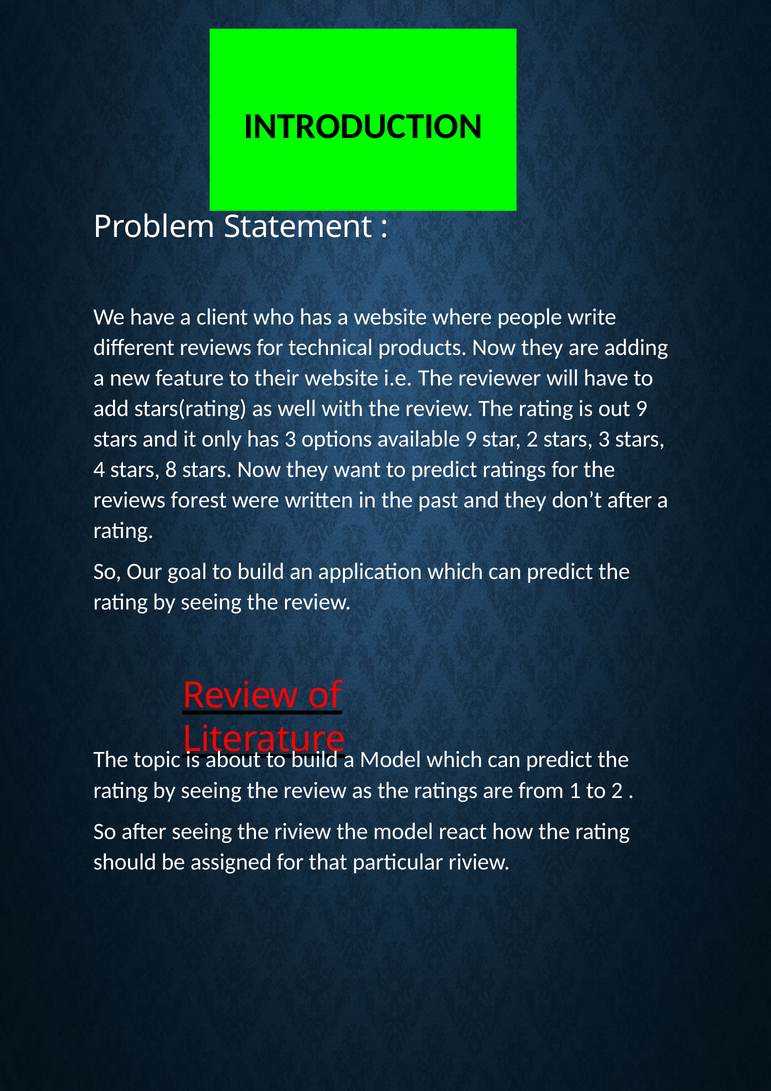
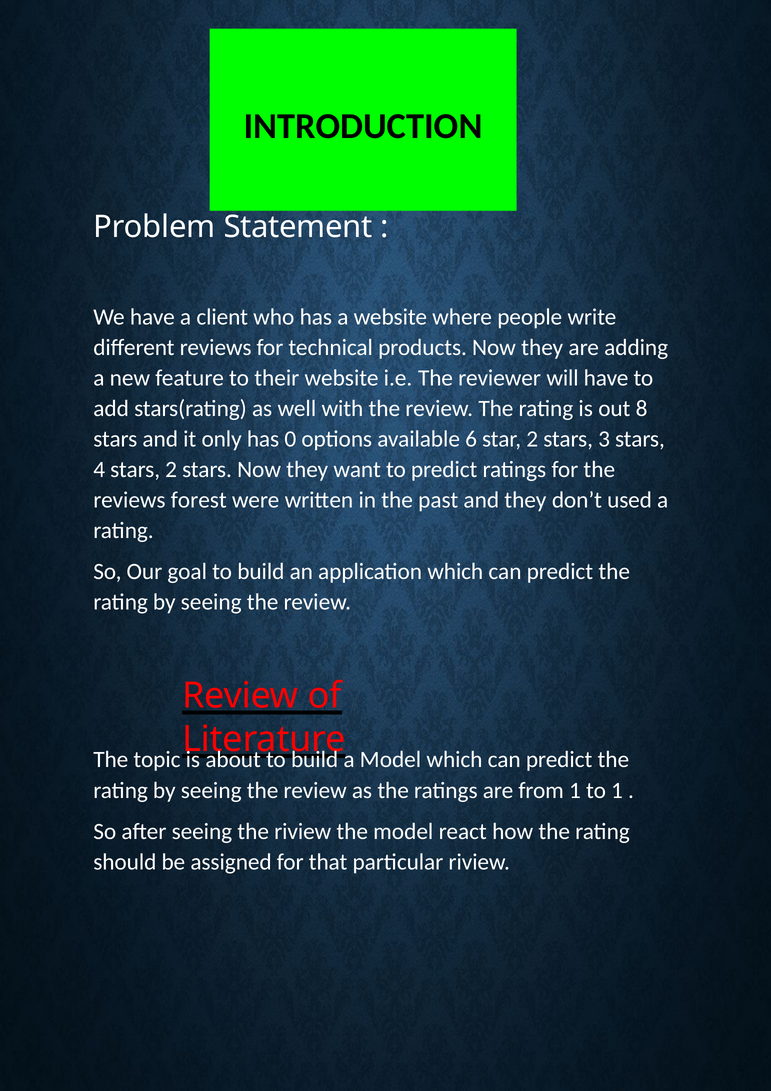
out 9: 9 -> 8
has 3: 3 -> 0
available 9: 9 -> 6
stars 8: 8 -> 2
don’t after: after -> used
to 2: 2 -> 1
